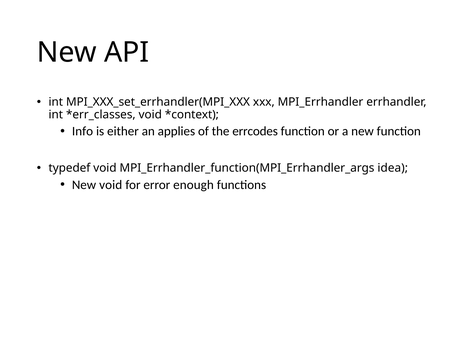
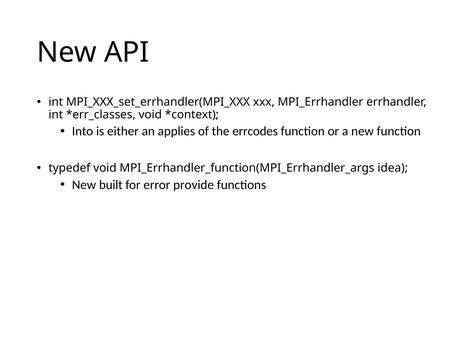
Info: Info -> Into
New void: void -> built
enough: enough -> provide
